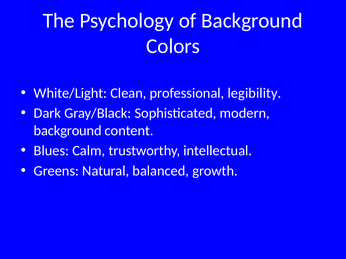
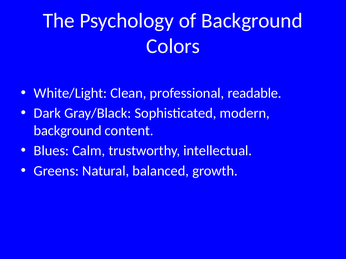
legibility: legibility -> readable
